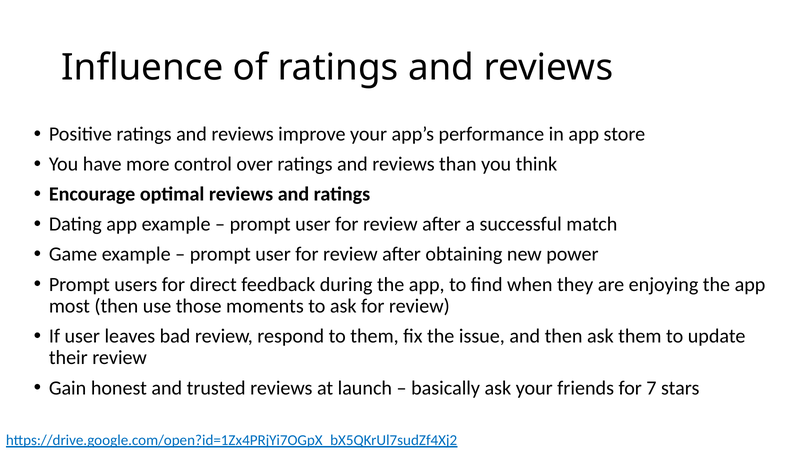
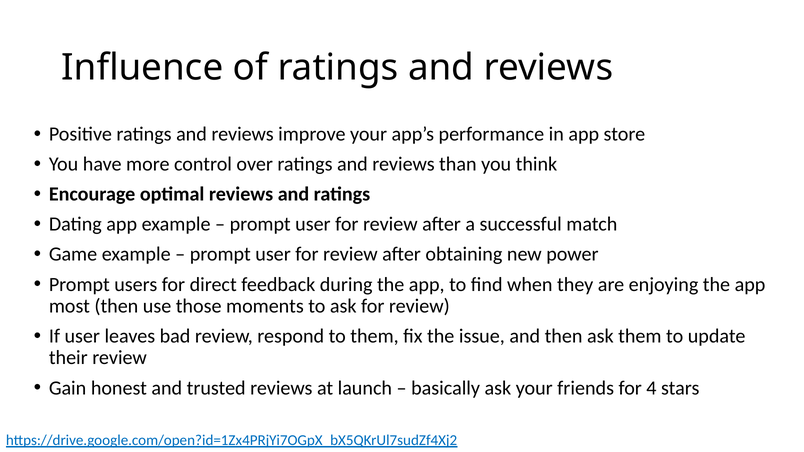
7: 7 -> 4
